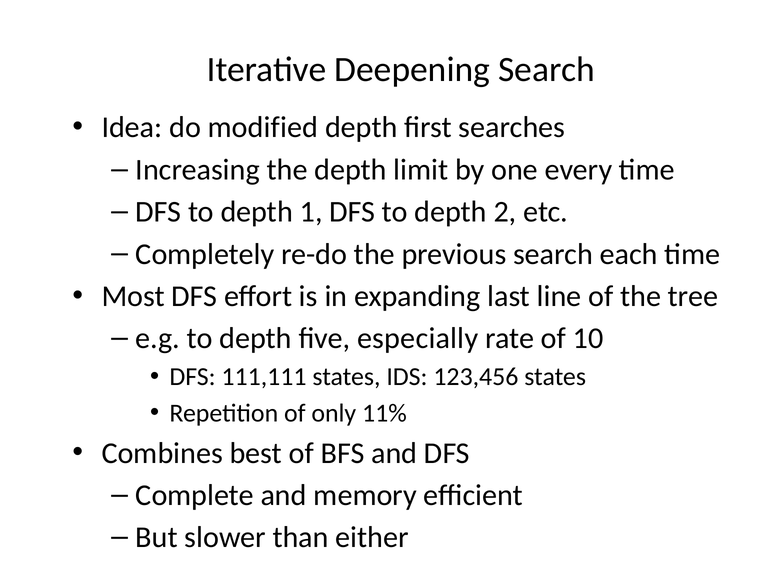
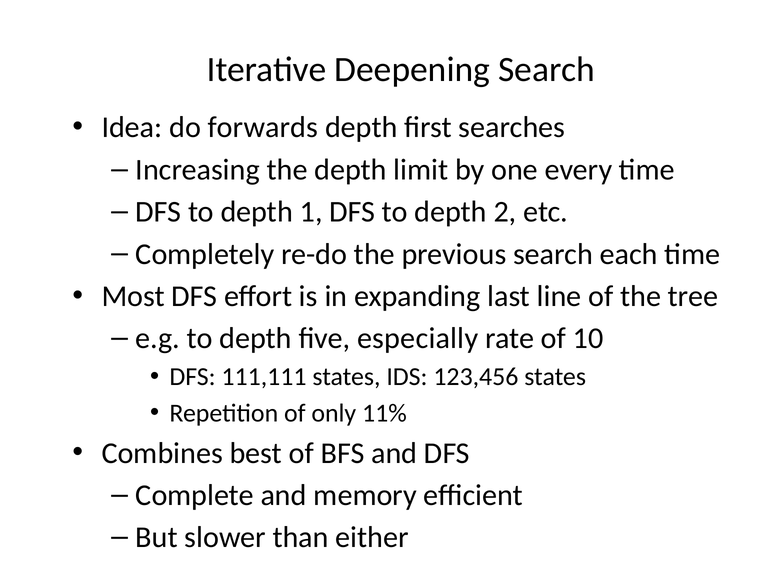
modified: modified -> forwards
